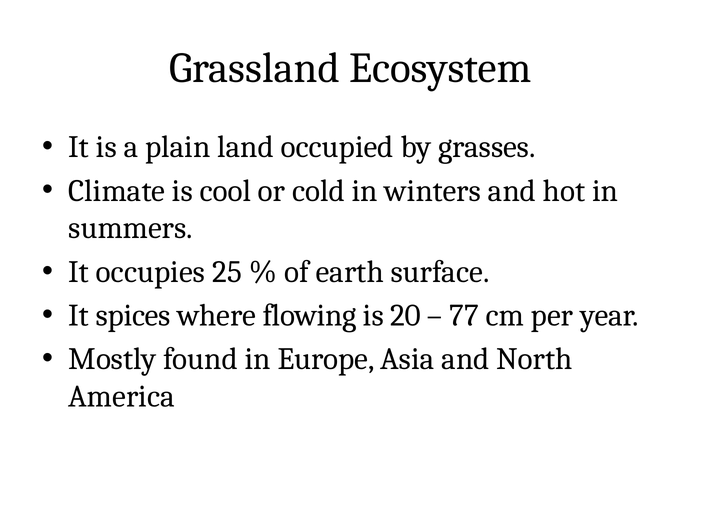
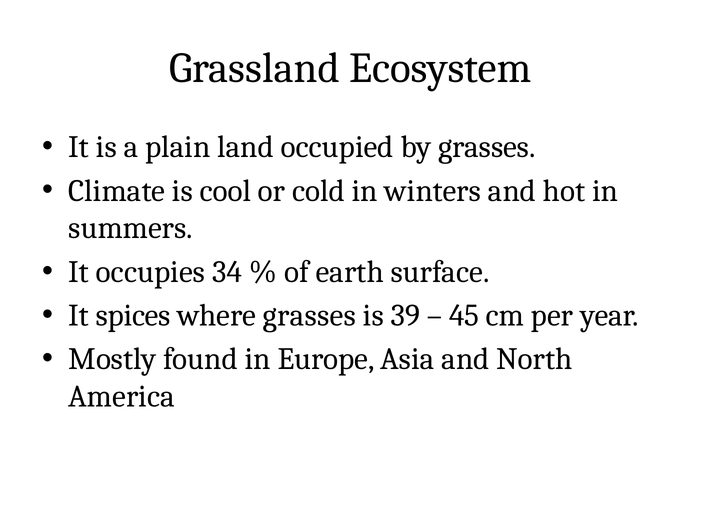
25: 25 -> 34
where flowing: flowing -> grasses
20: 20 -> 39
77: 77 -> 45
